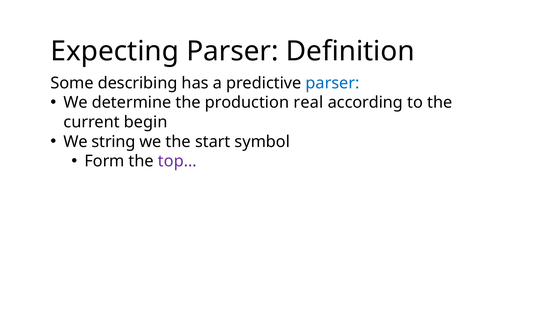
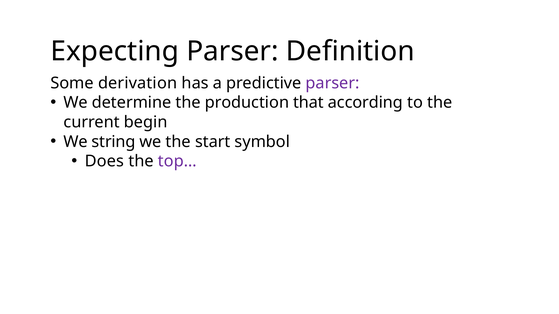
describing: describing -> derivation
parser at (333, 83) colour: blue -> purple
real: real -> that
Form: Form -> Does
